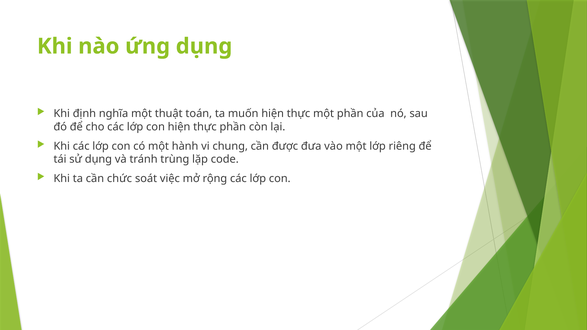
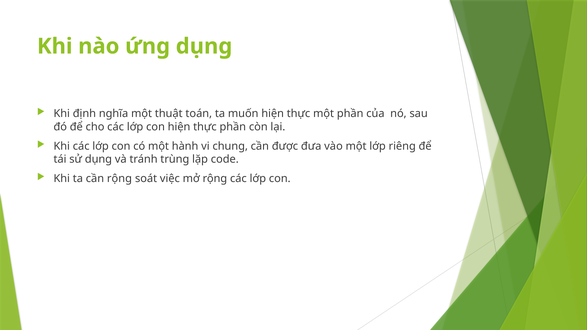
cần chức: chức -> rộng
